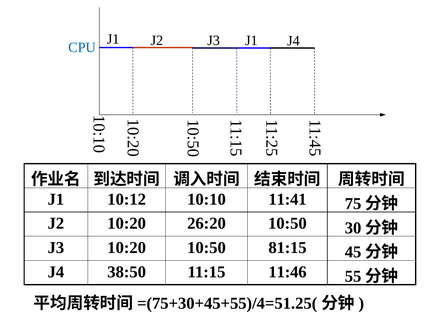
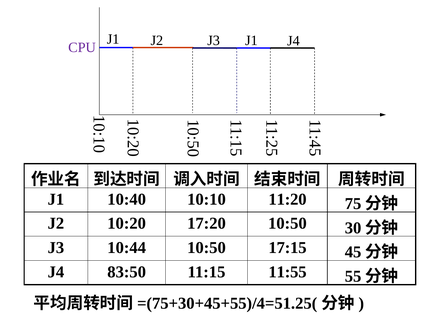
CPU colour: blue -> purple
10:12: 10:12 -> 10:40
11:41: 11:41 -> 11:20
26:20: 26:20 -> 17:20
J3 10:20: 10:20 -> 10:44
81:15: 81:15 -> 17:15
38:50: 38:50 -> 83:50
11:46: 11:46 -> 11:55
